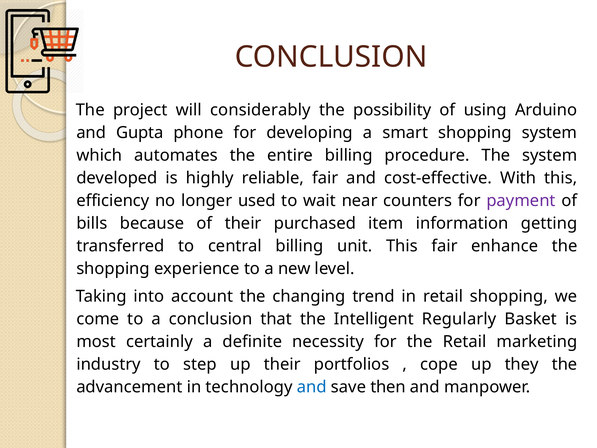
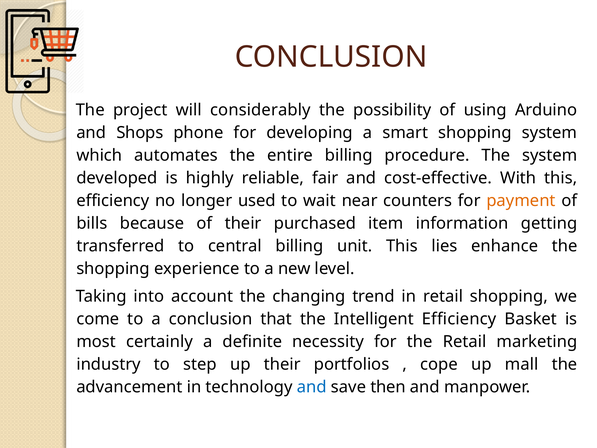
Gupta: Gupta -> Shops
payment colour: purple -> orange
This fair: fair -> lies
Intelligent Regularly: Regularly -> Efficiency
they: they -> mall
